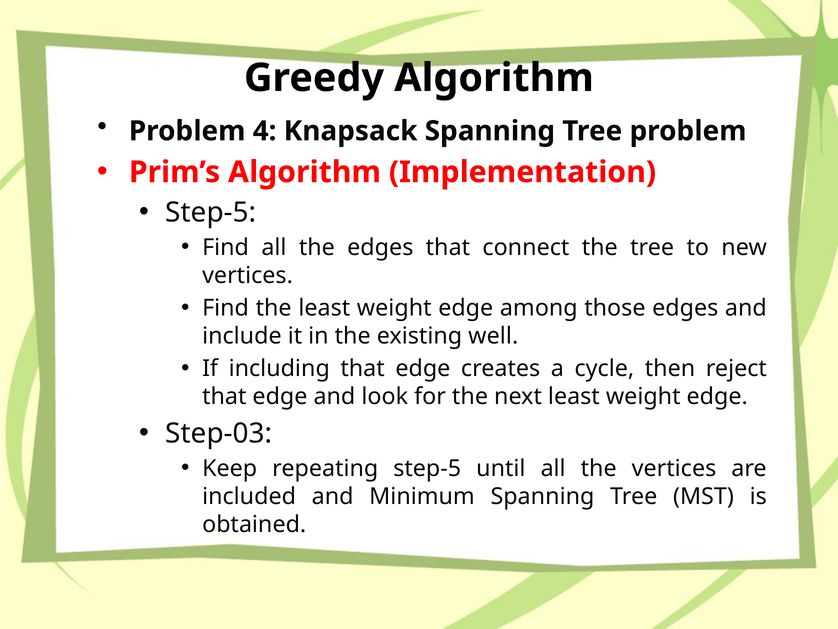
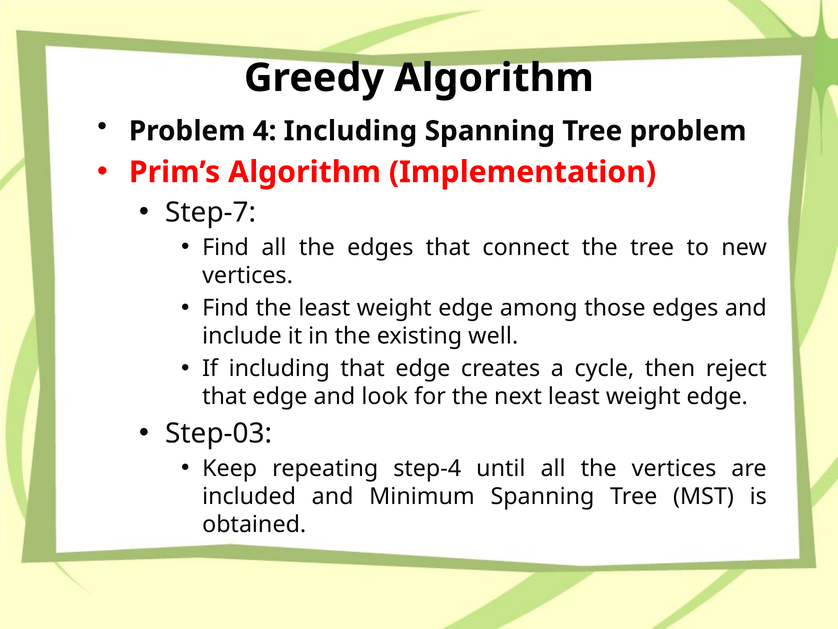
4 Knapsack: Knapsack -> Including
Step-5 at (211, 212): Step-5 -> Step-7
repeating step-5: step-5 -> step-4
